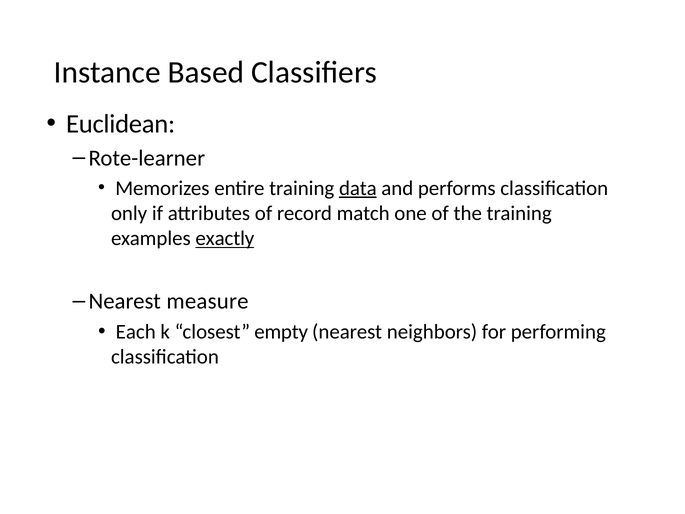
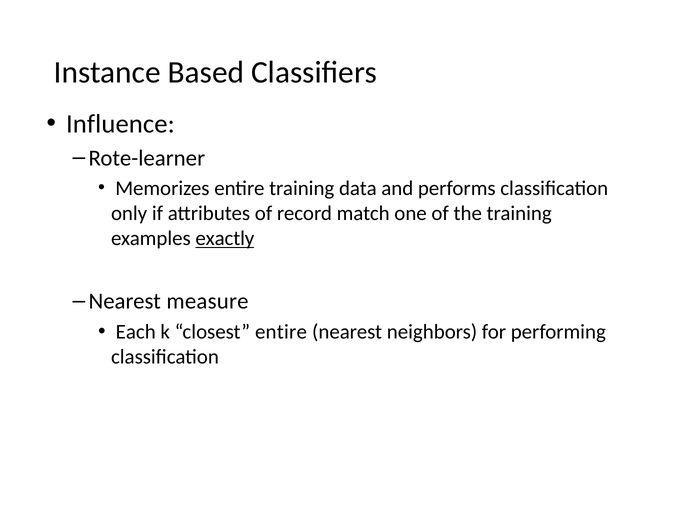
Euclidean: Euclidean -> Influence
data underline: present -> none
closest empty: empty -> entire
